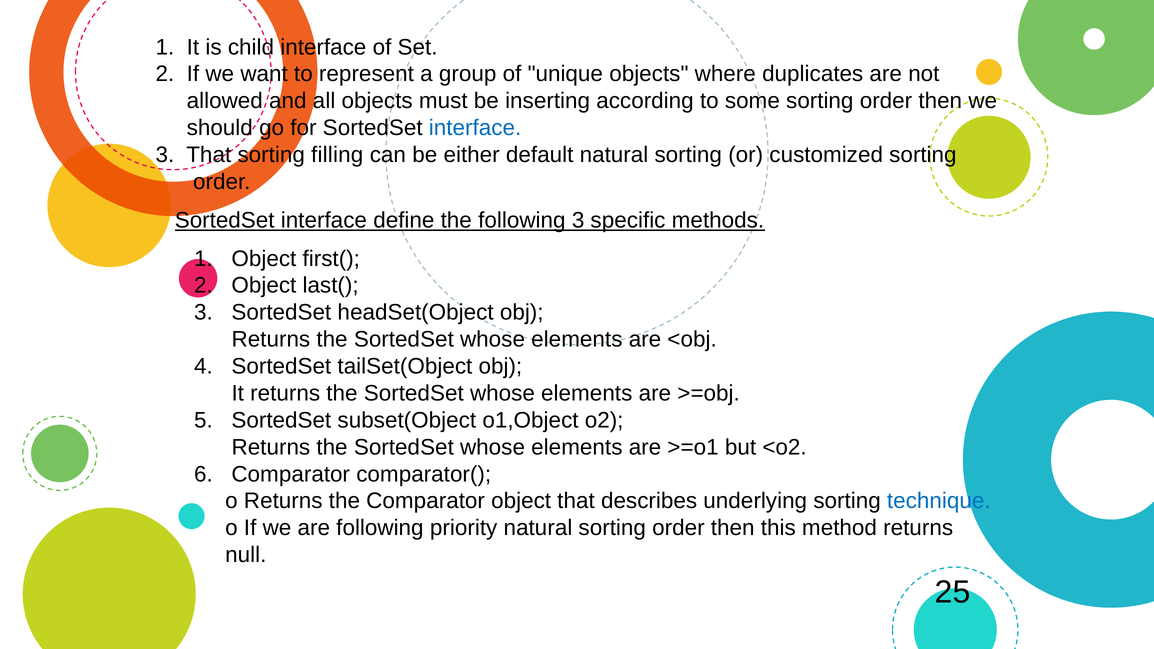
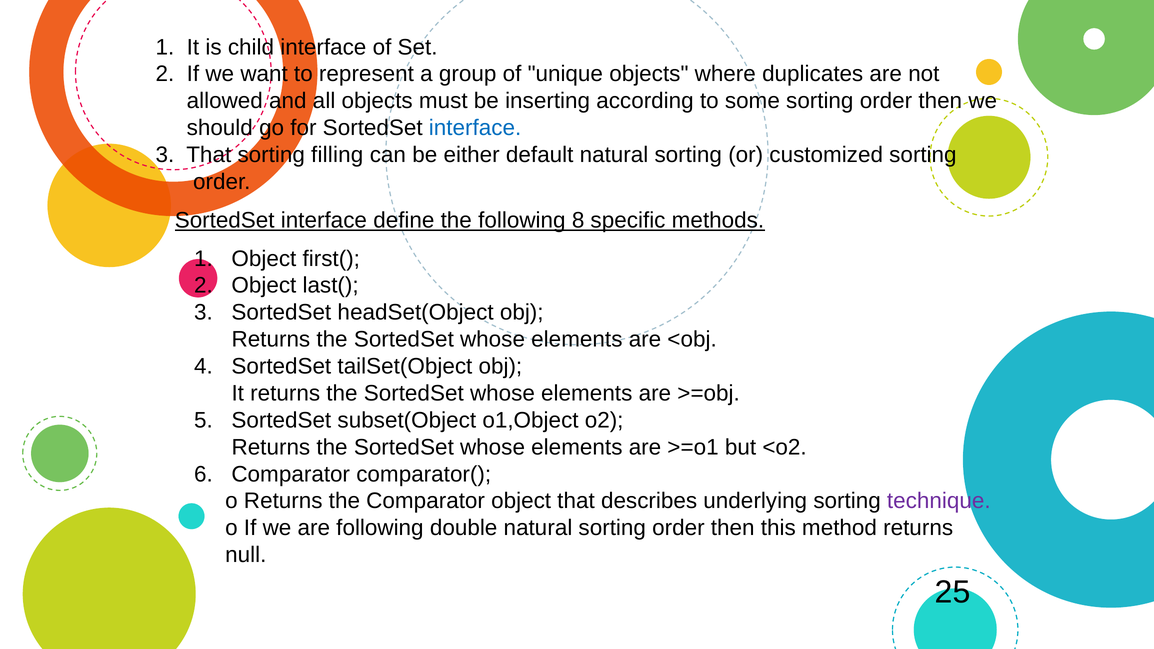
following 3: 3 -> 8
technique colour: blue -> purple
priority: priority -> double
